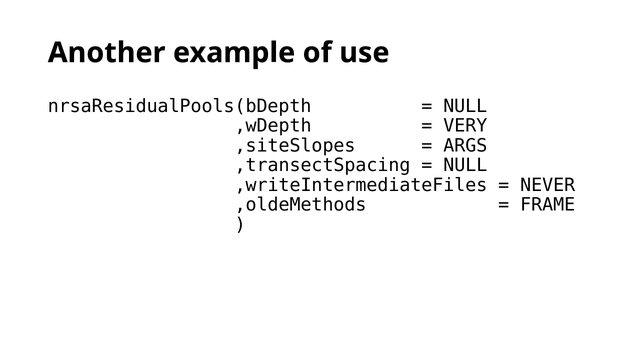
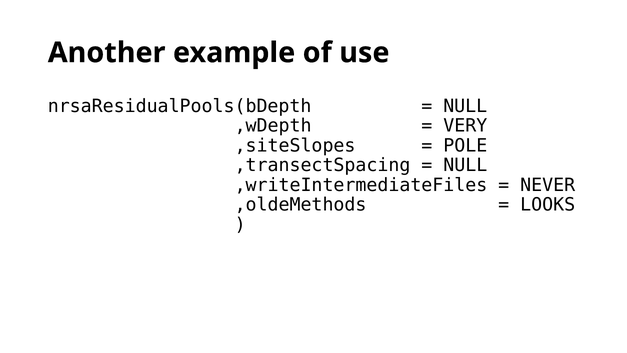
ARGS: ARGS -> POLE
FRAME: FRAME -> LOOKS
